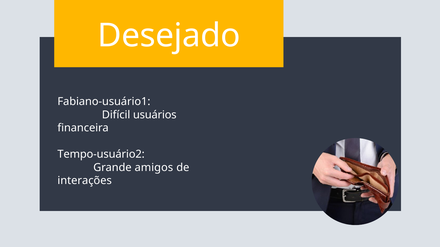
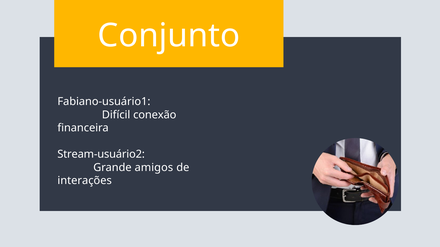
Desejado: Desejado -> Conjunto
usuários: usuários -> conexão
Tempo-usuário2: Tempo-usuário2 -> Stream-usuário2
